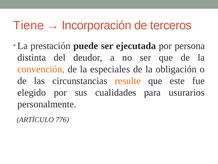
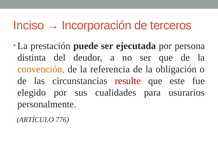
Tiene: Tiene -> Inciso
especiales: especiales -> referencia
resulte colour: orange -> red
